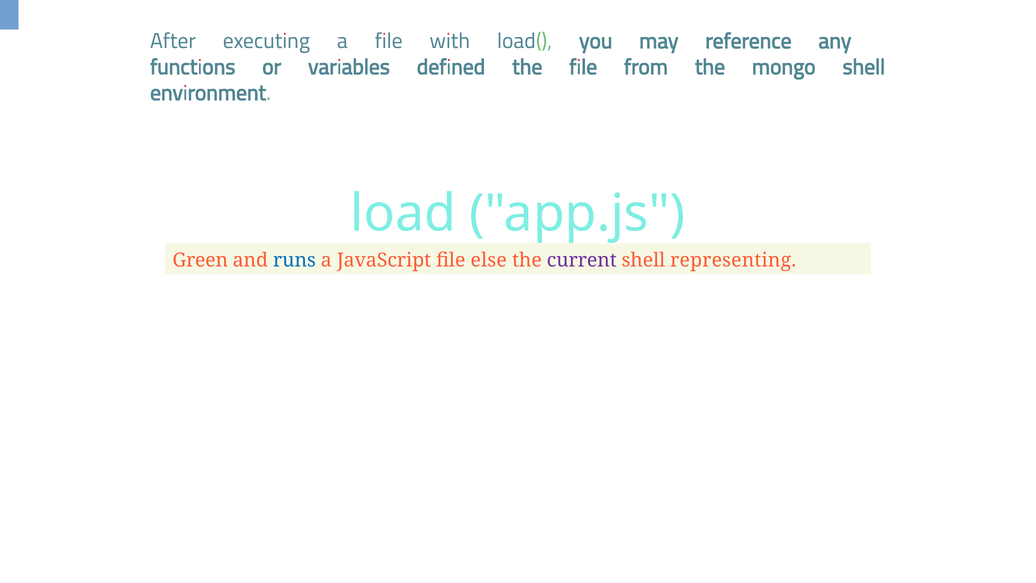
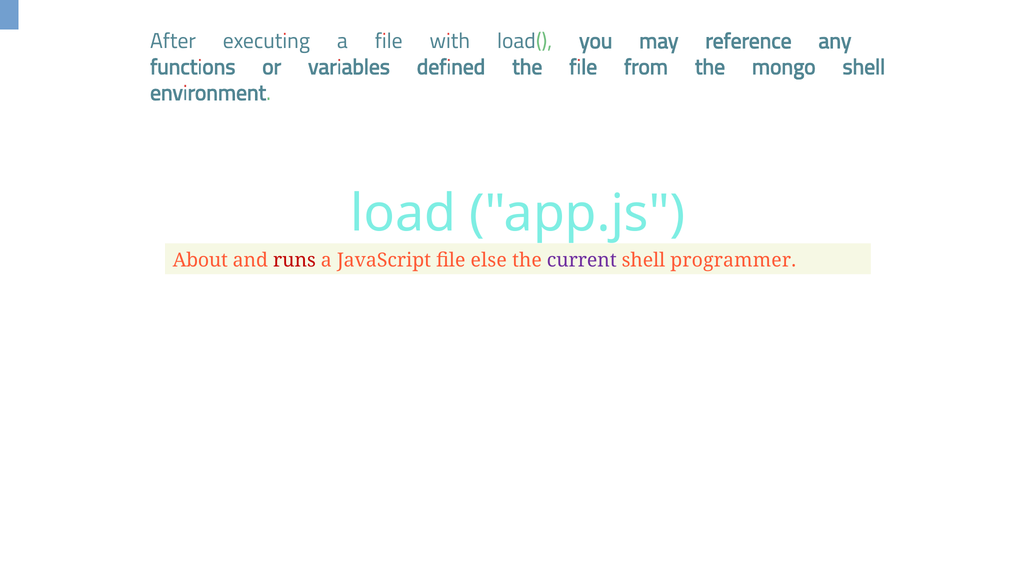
Green: Green -> About
runs colour: blue -> red
representing: representing -> programmer
